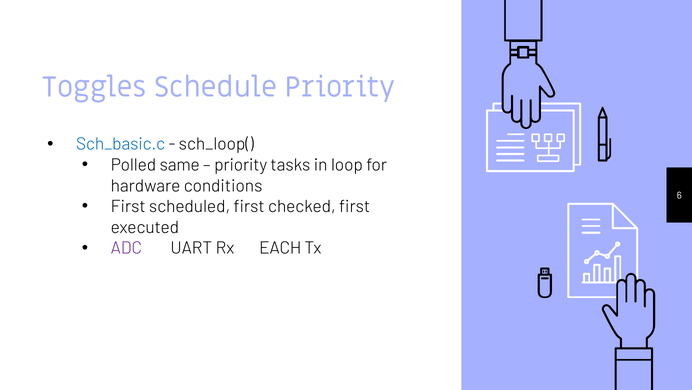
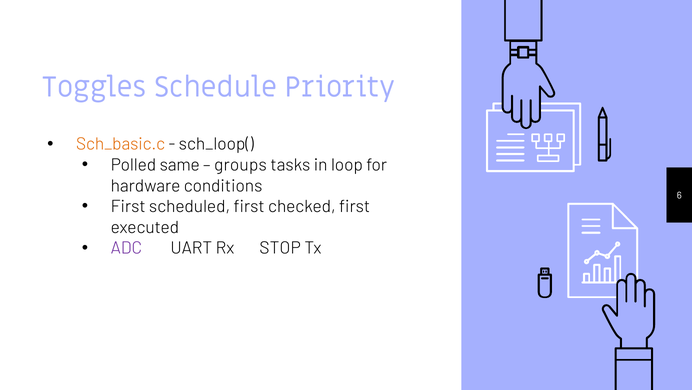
Sch_basic.c colour: blue -> orange
priority at (241, 165): priority -> groups
EACH: EACH -> STOP
